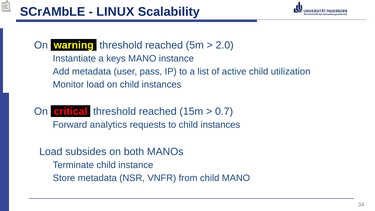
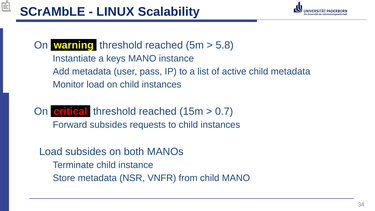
2.0: 2.0 -> 5.8
child utilization: utilization -> metadata
Forward analytics: analytics -> subsides
